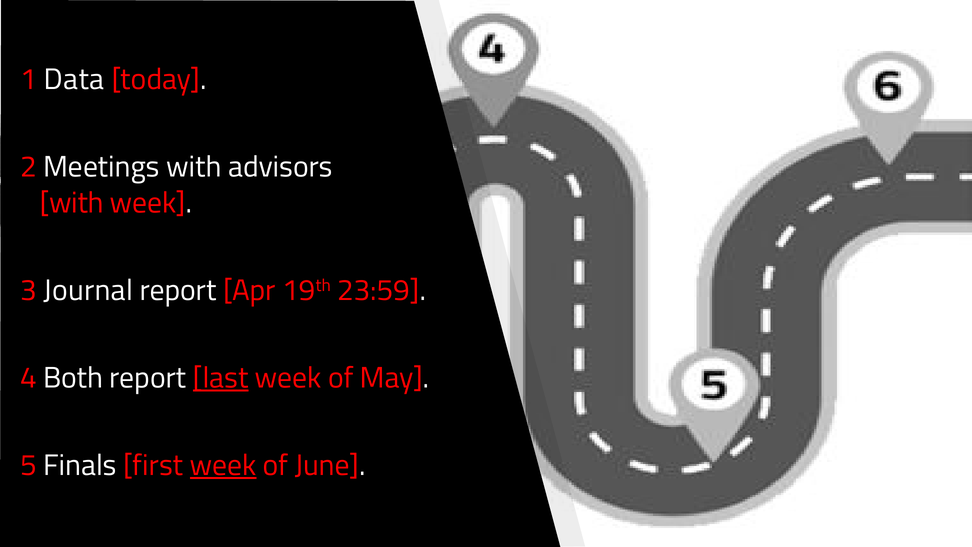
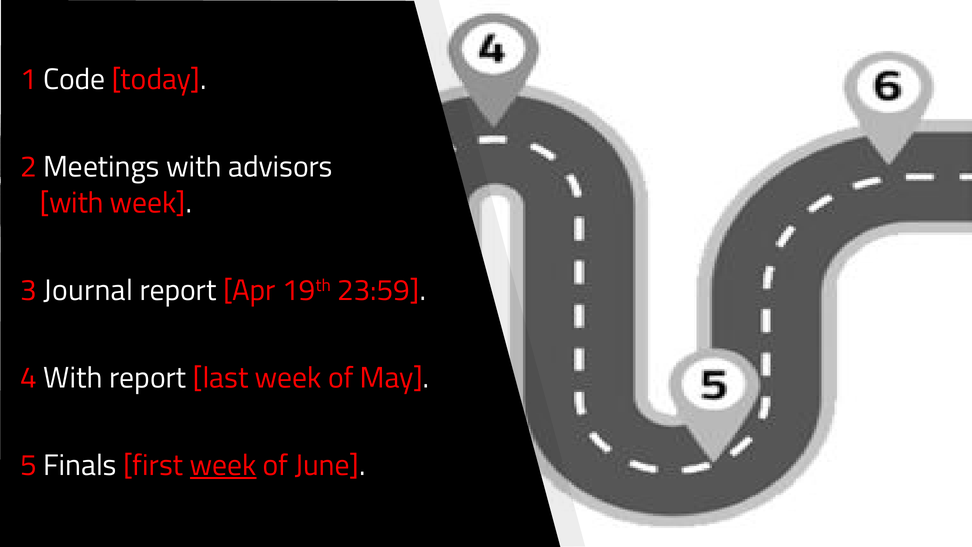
Data: Data -> Code
4 Both: Both -> With
last underline: present -> none
